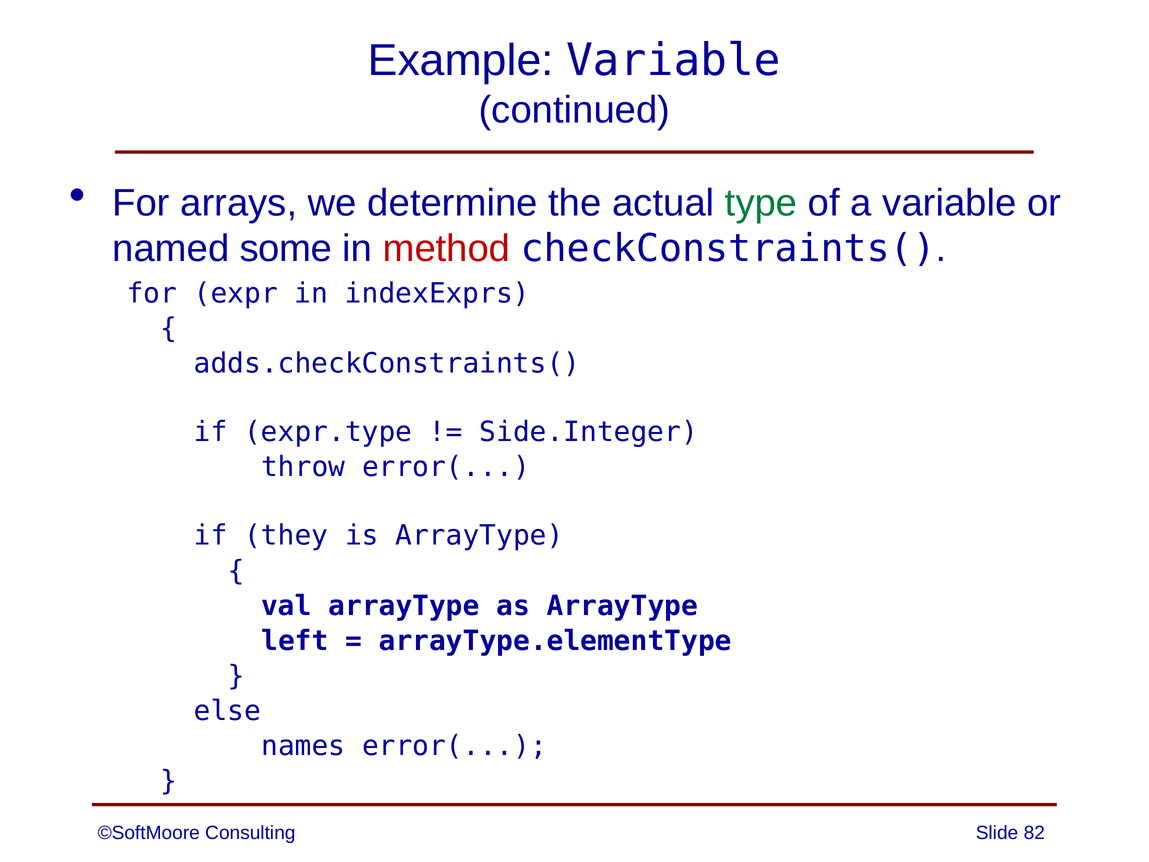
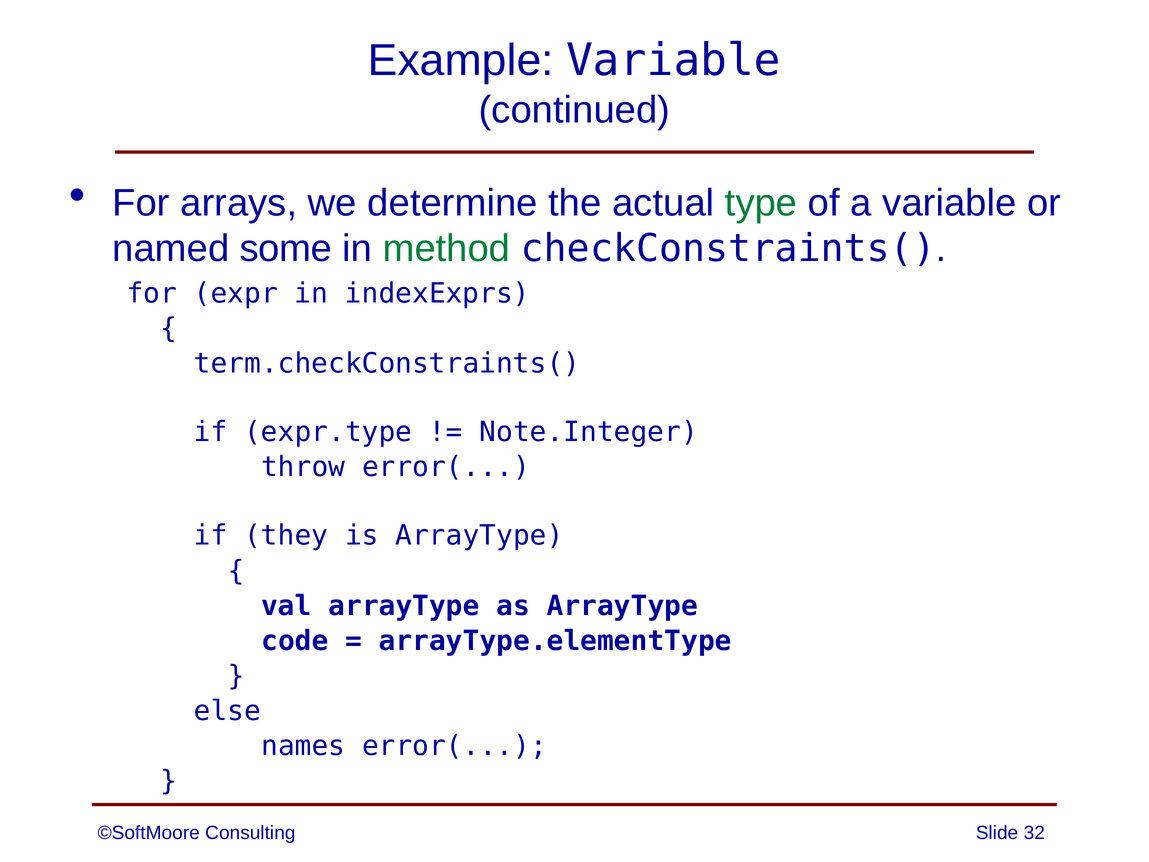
method colour: red -> green
adds.checkConstraints(: adds.checkConstraints( -> term.checkConstraints(
Side.Integer: Side.Integer -> Note.Integer
left: left -> code
82: 82 -> 32
